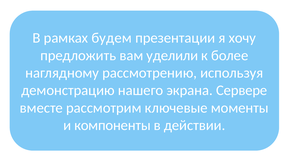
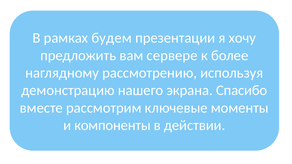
уделили: уделили -> сервере
Сервере: Сервере -> Спасибо
